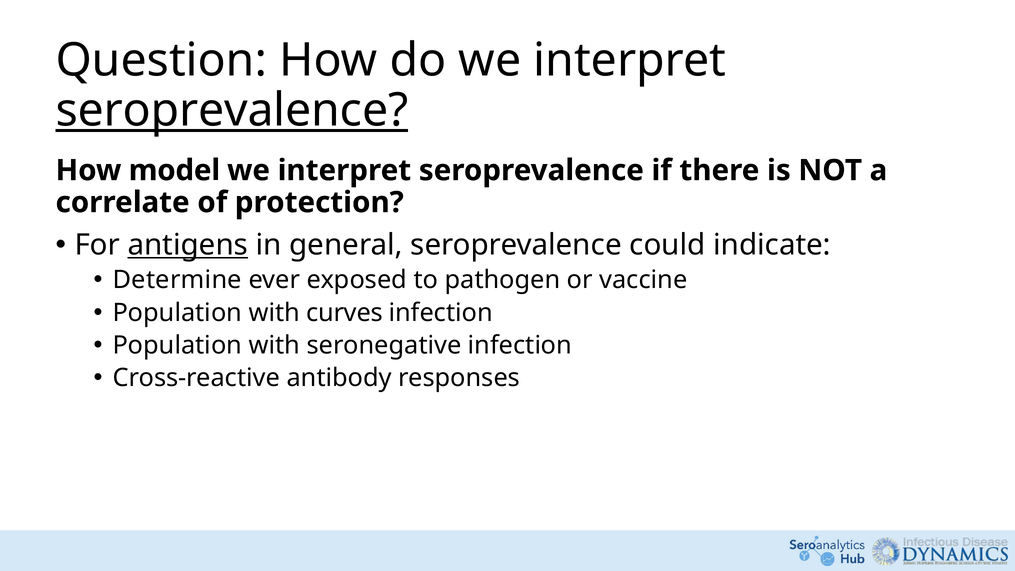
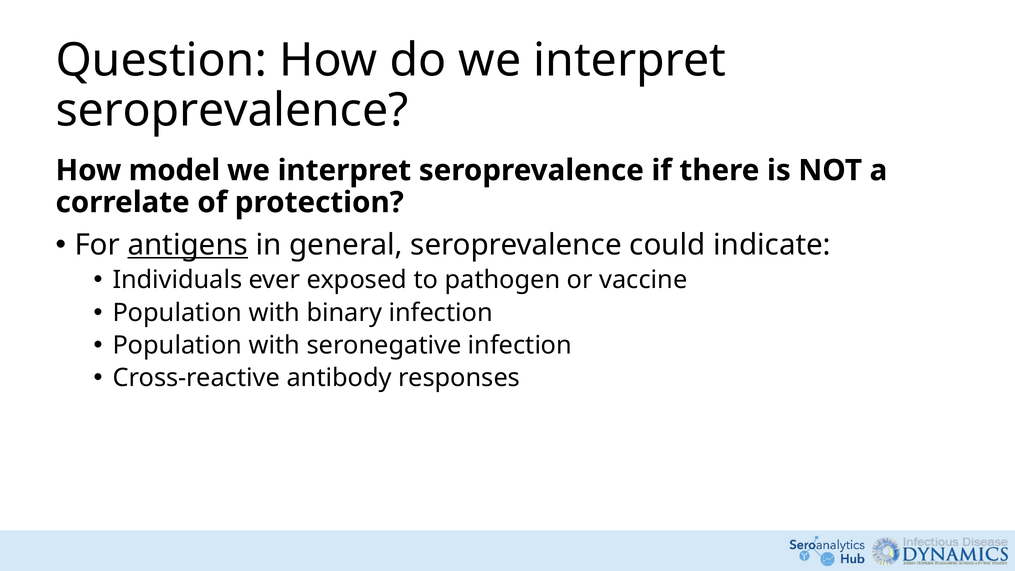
seroprevalence at (232, 110) underline: present -> none
Determine: Determine -> Individuals
curves: curves -> binary
